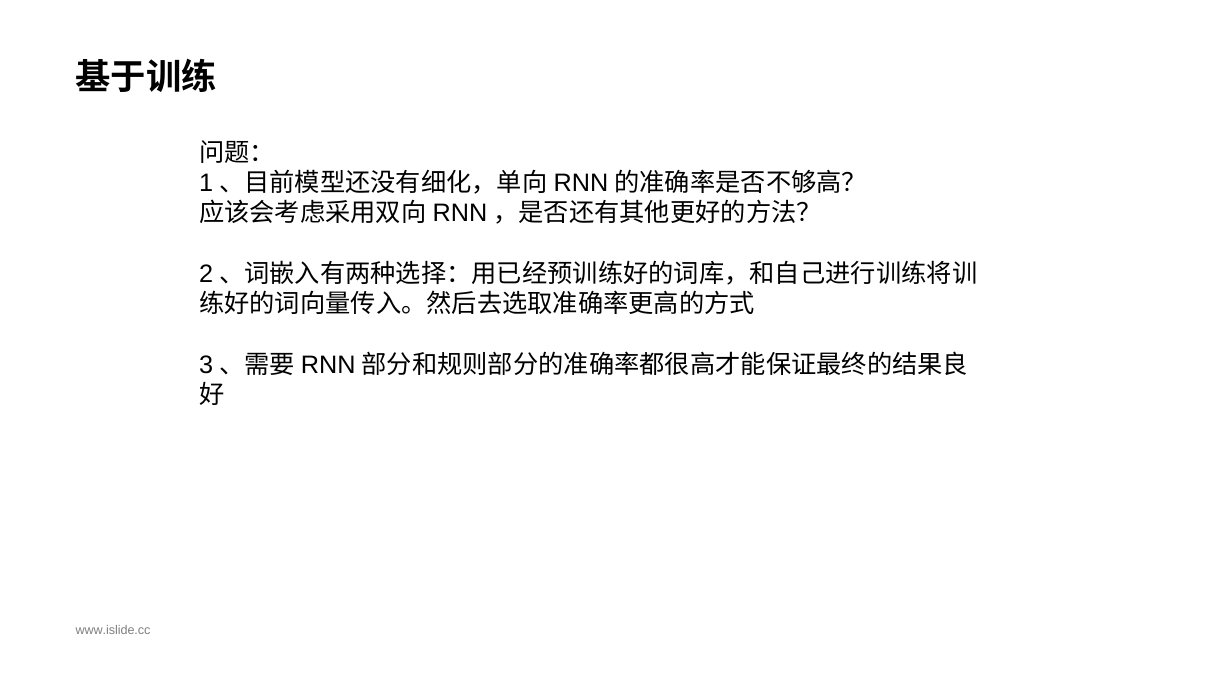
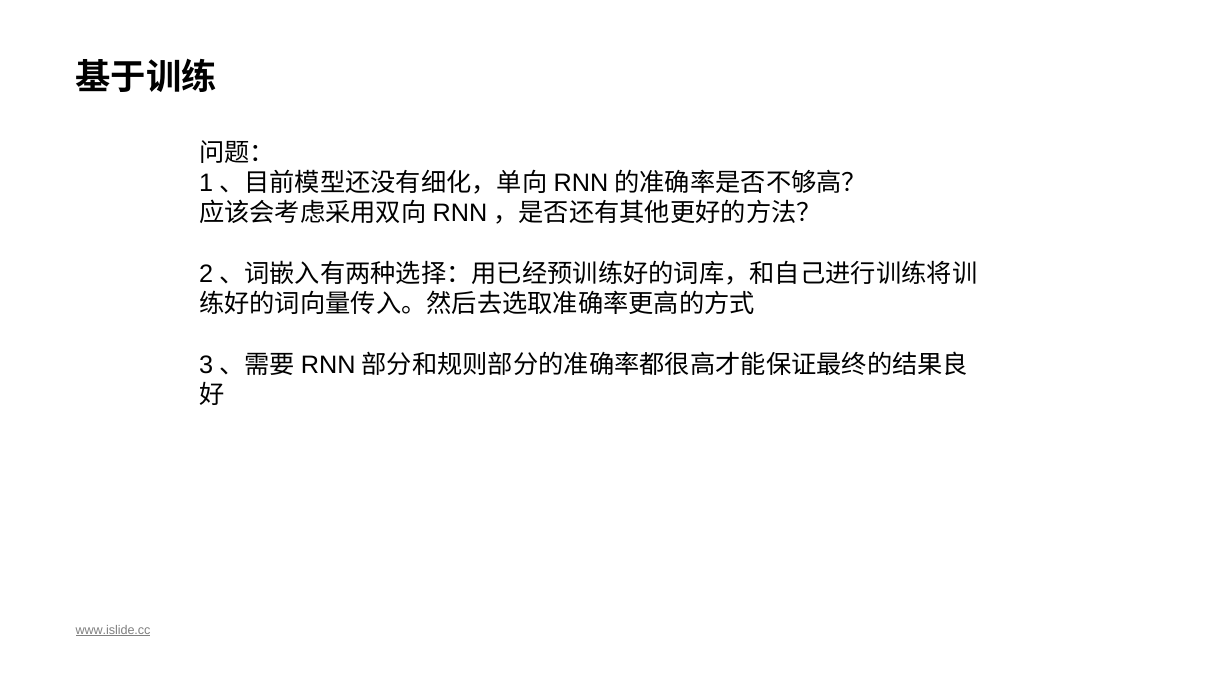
www.islide.cc underline: none -> present
